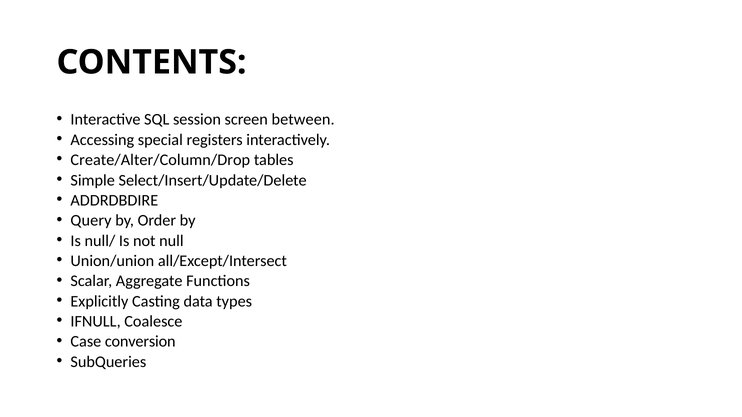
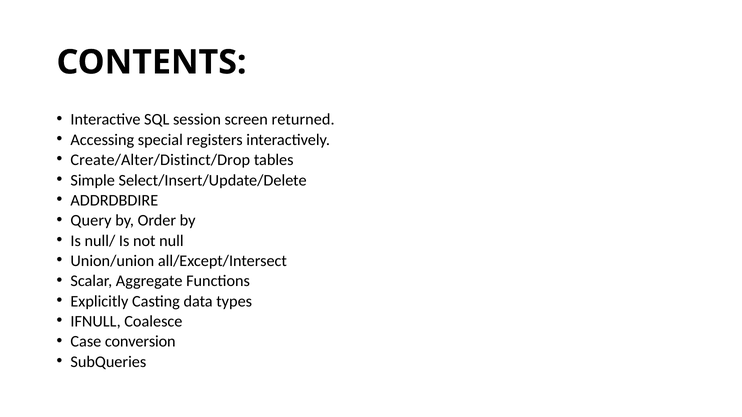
between: between -> returned
Create/Alter/Column/Drop: Create/Alter/Column/Drop -> Create/Alter/Distinct/Drop
